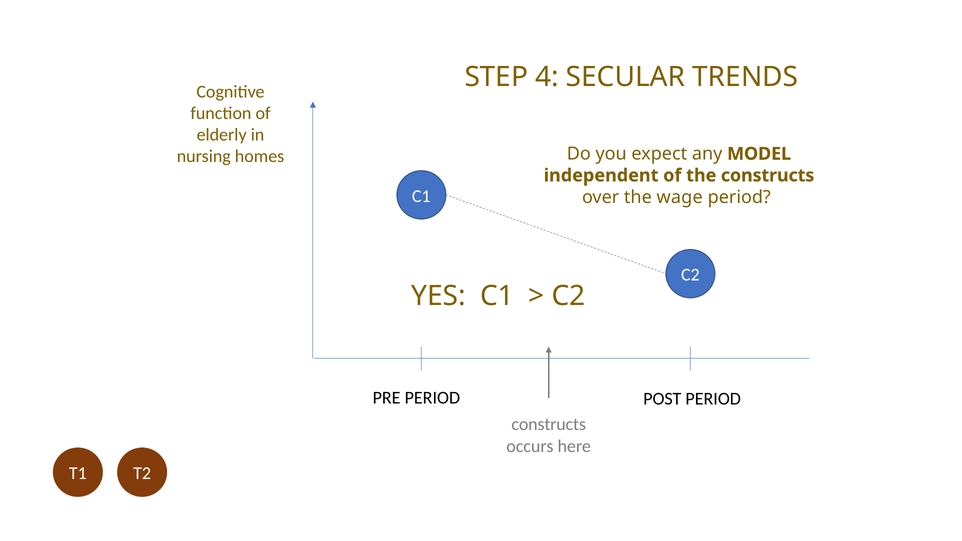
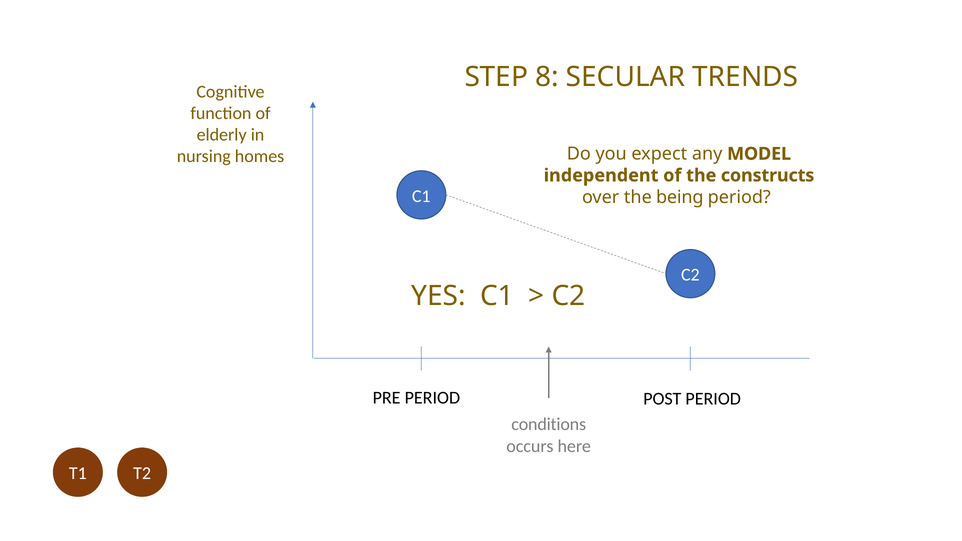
4: 4 -> 8
wage: wage -> being
constructs at (549, 425): constructs -> conditions
